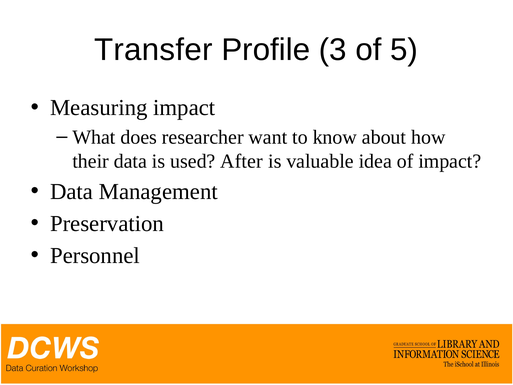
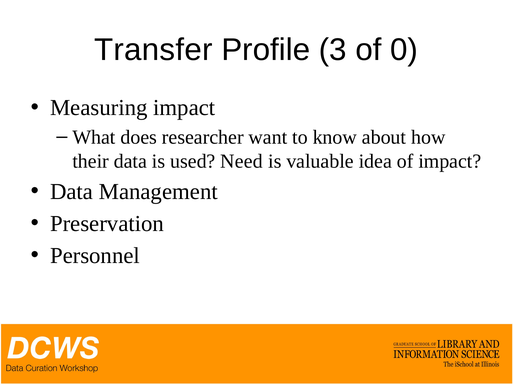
5: 5 -> 0
After: After -> Need
